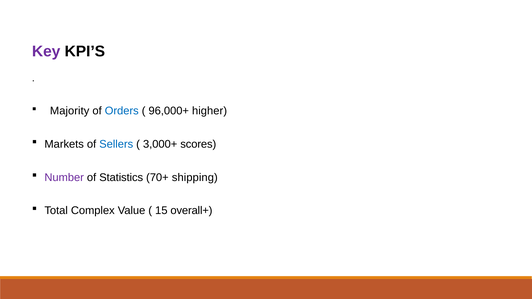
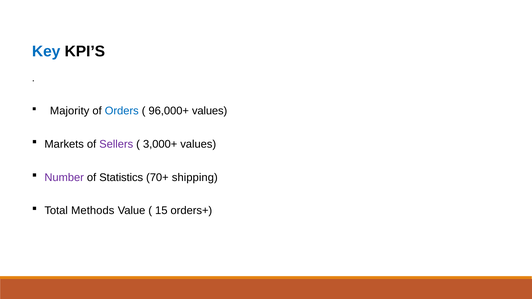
Key colour: purple -> blue
96,000+ higher: higher -> values
Sellers colour: blue -> purple
3,000+ scores: scores -> values
Complex: Complex -> Methods
overall+: overall+ -> orders+
